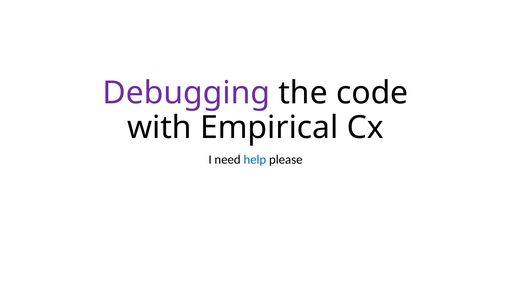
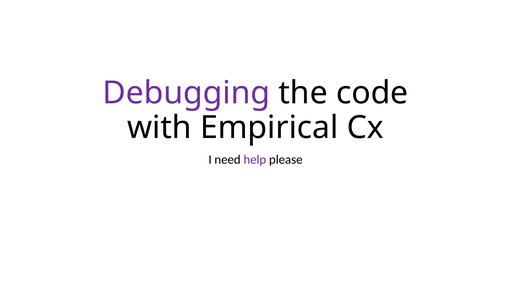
help colour: blue -> purple
